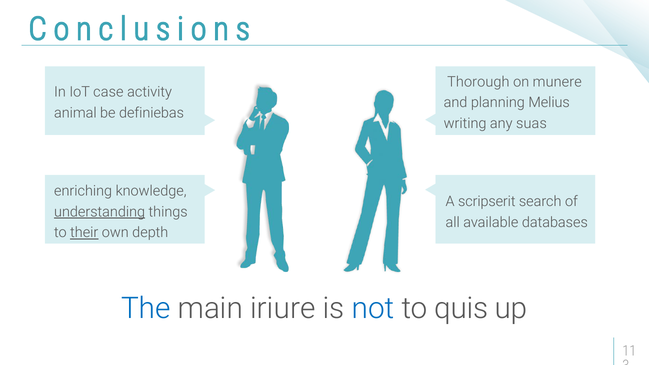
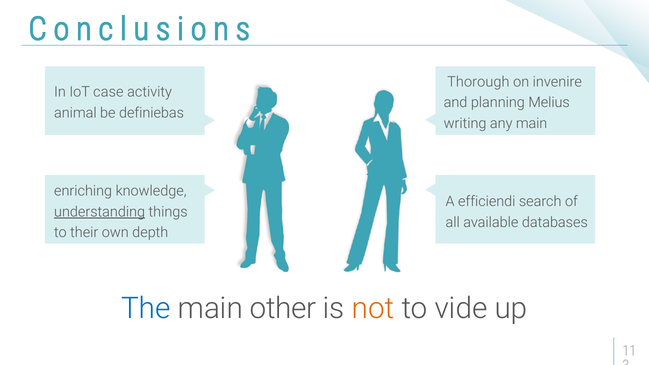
munere: munere -> invenire
any suas: suas -> main
scripserit: scripserit -> efficiendi
their underline: present -> none
iriure: iriure -> other
not colour: blue -> orange
quis: quis -> vide
